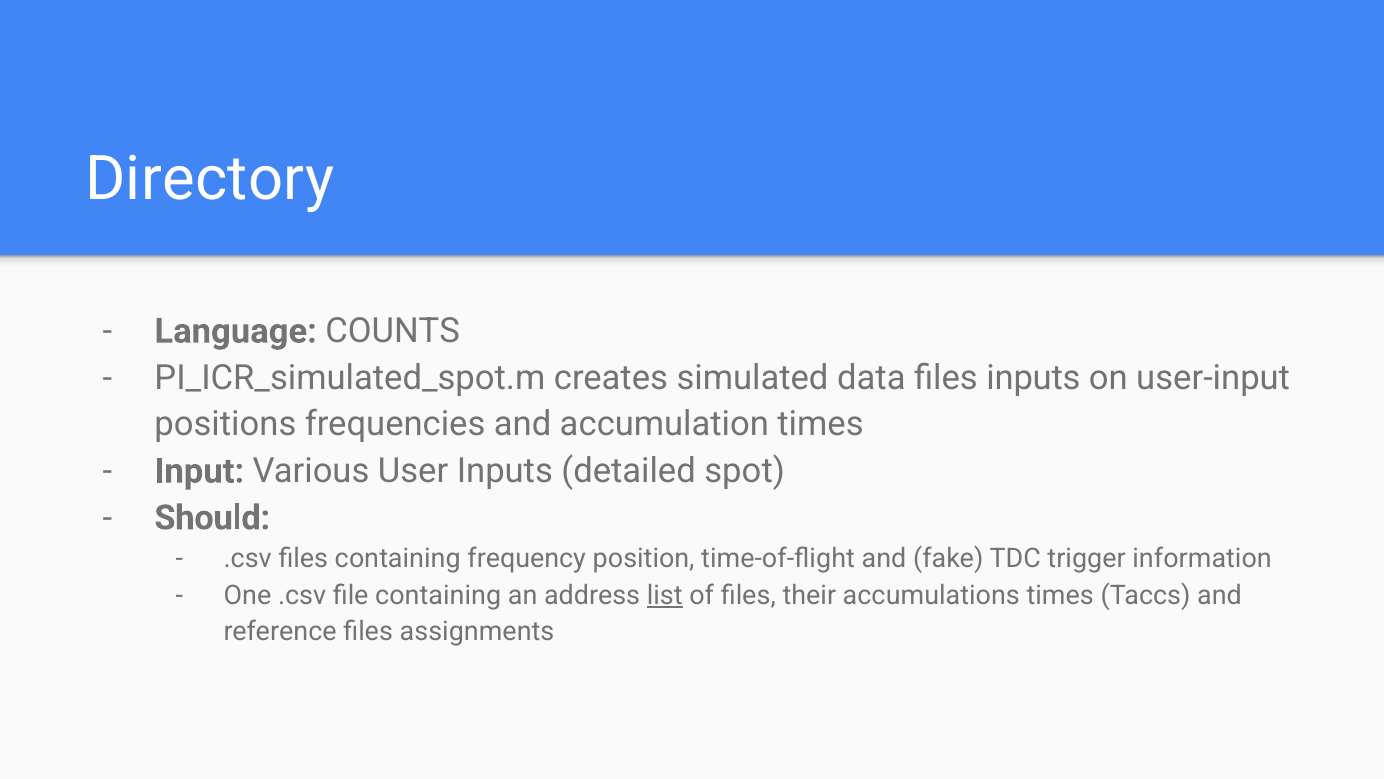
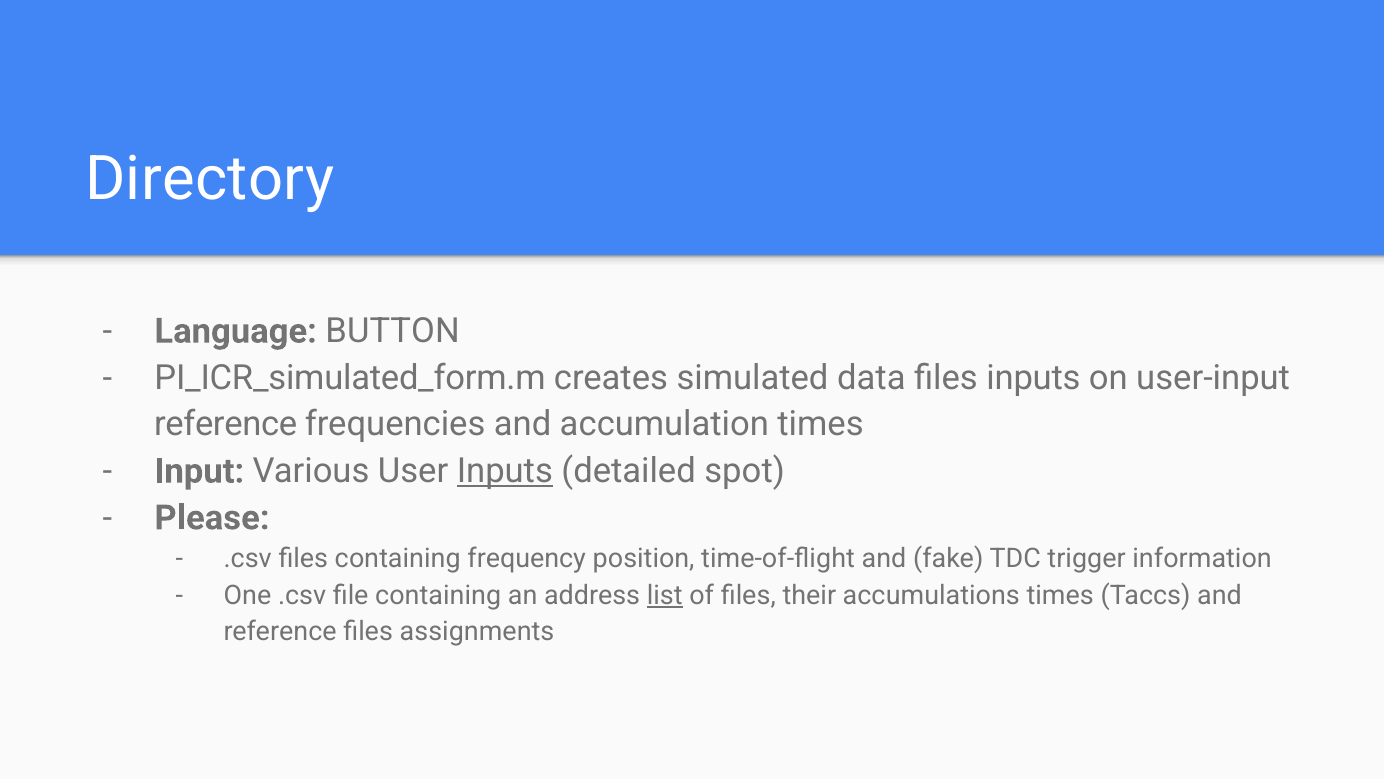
COUNTS: COUNTS -> BUTTON
PI_ICR_simulated_spot.m: PI_ICR_simulated_spot.m -> PI_ICR_simulated_form.m
positions at (225, 424): positions -> reference
Inputs at (505, 471) underline: none -> present
Should: Should -> Please
